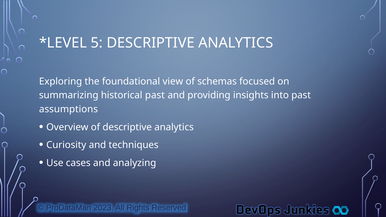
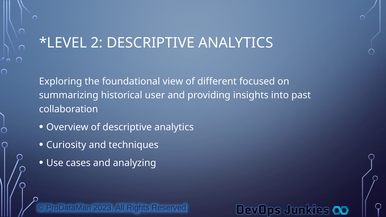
5: 5 -> 2
schemas: schemas -> different
historical past: past -> user
assumptions: assumptions -> collaboration
